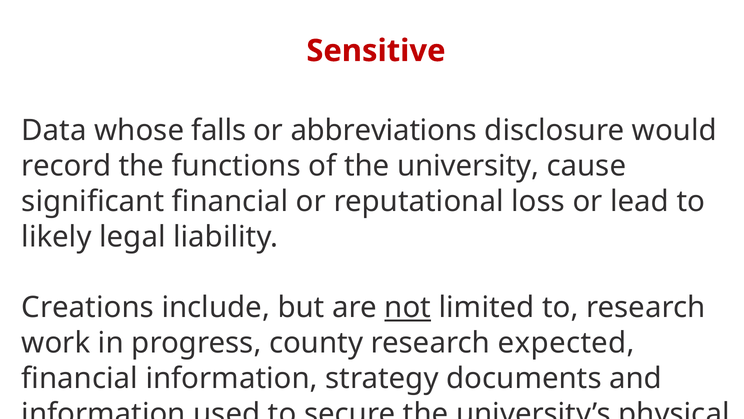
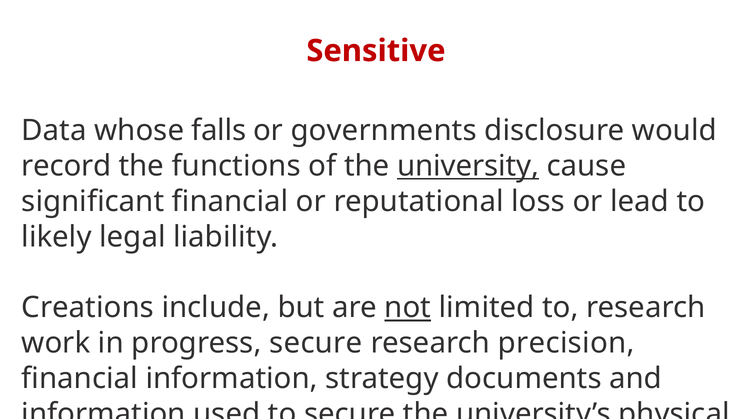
abbreviations: abbreviations -> governments
university underline: none -> present
progress county: county -> secure
expected: expected -> precision
